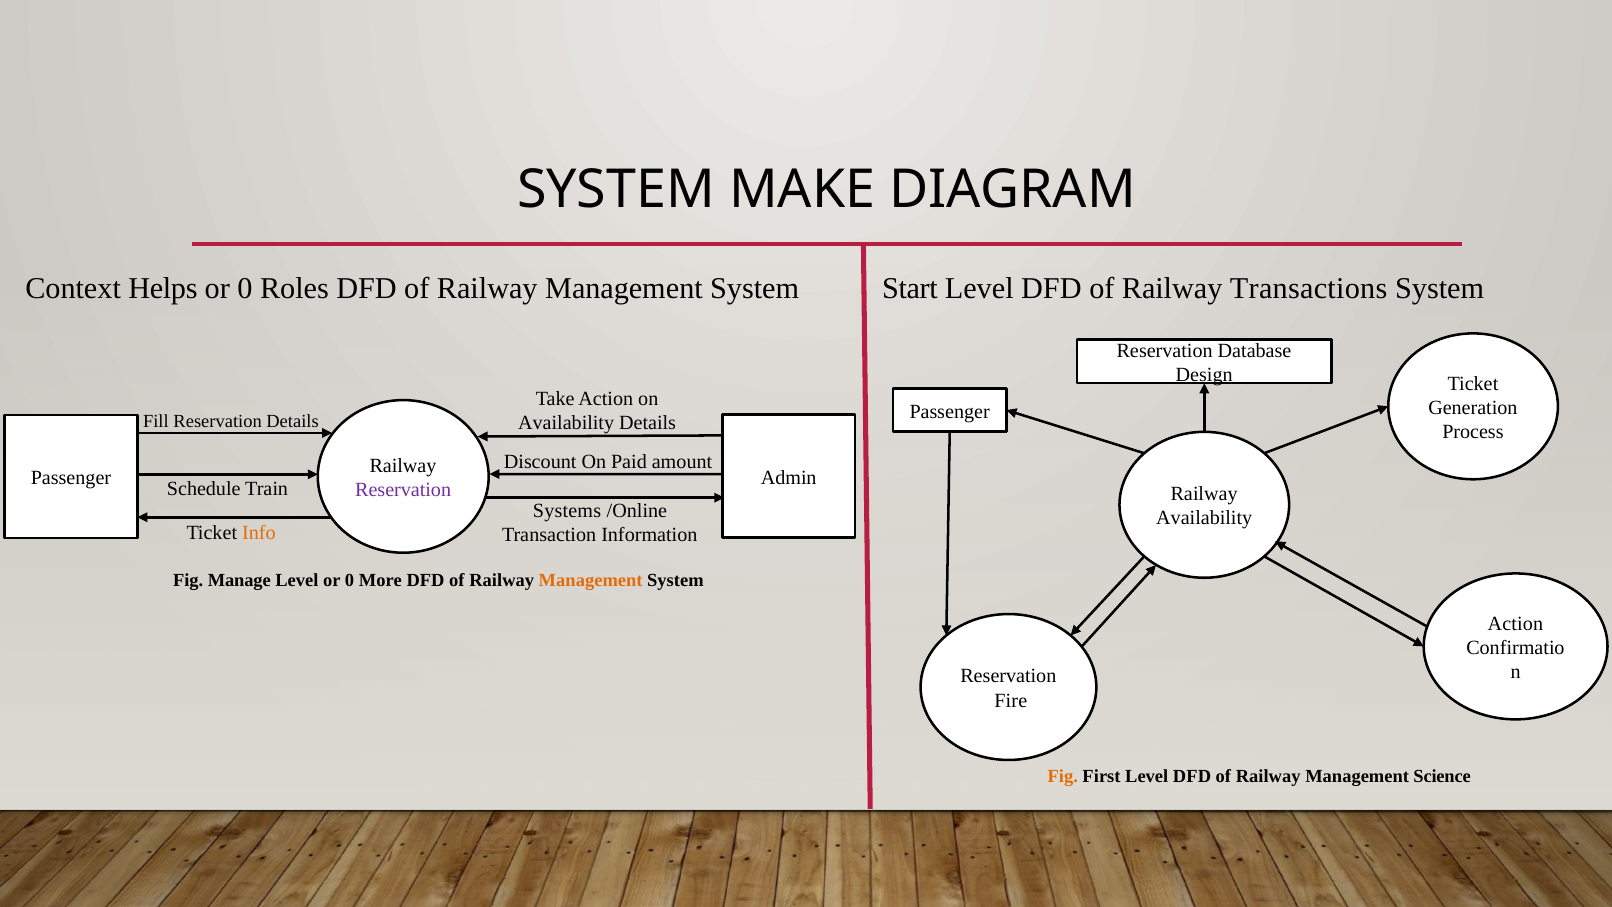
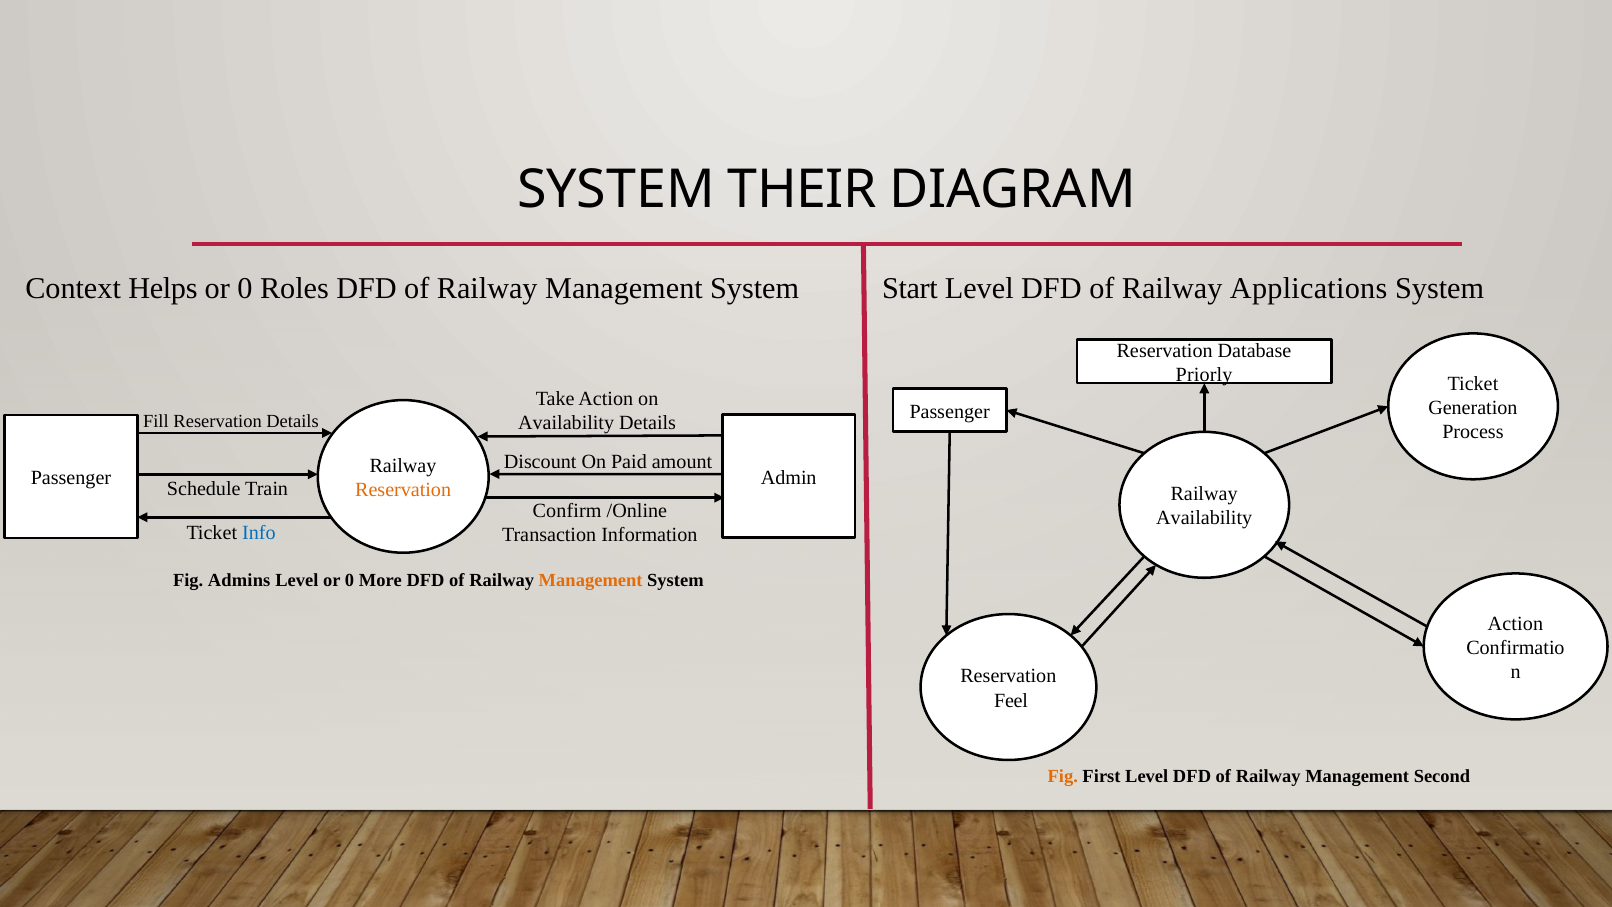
MAKE: MAKE -> THEIR
Transactions: Transactions -> Applications
Design: Design -> Priorly
Reservation at (403, 490) colour: purple -> orange
Systems: Systems -> Confirm
Info colour: orange -> blue
Manage: Manage -> Admins
Fire: Fire -> Feel
Science: Science -> Second
